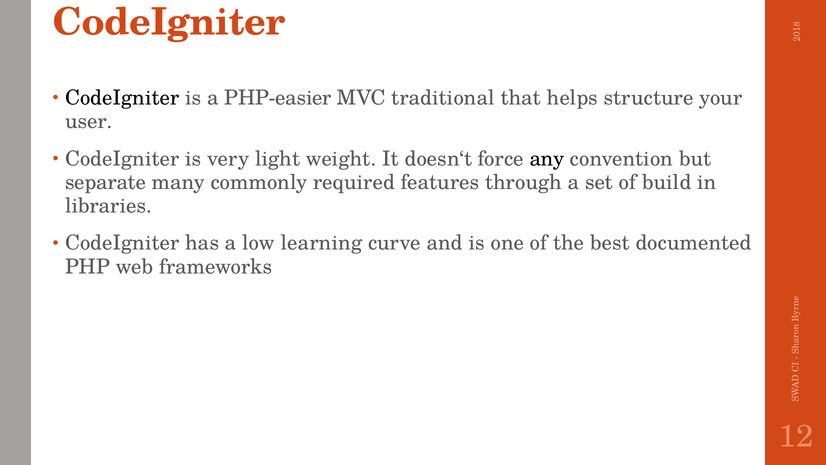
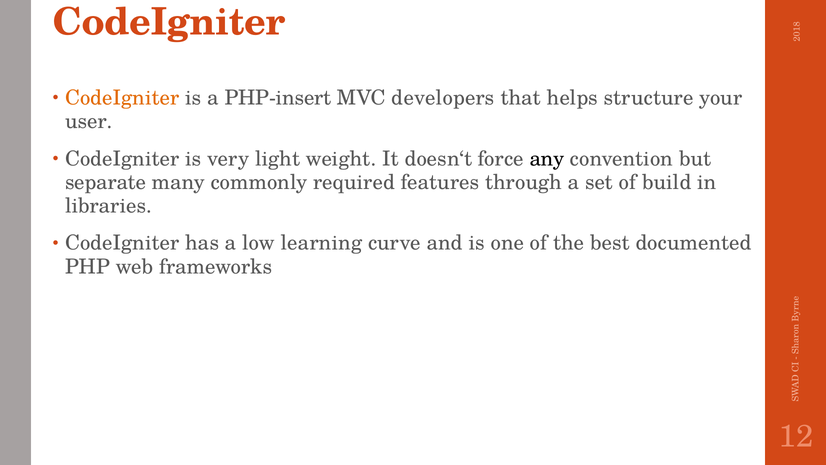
CodeIgniter at (122, 98) colour: black -> orange
PHP-easier: PHP-easier -> PHP-insert
traditional: traditional -> developers
